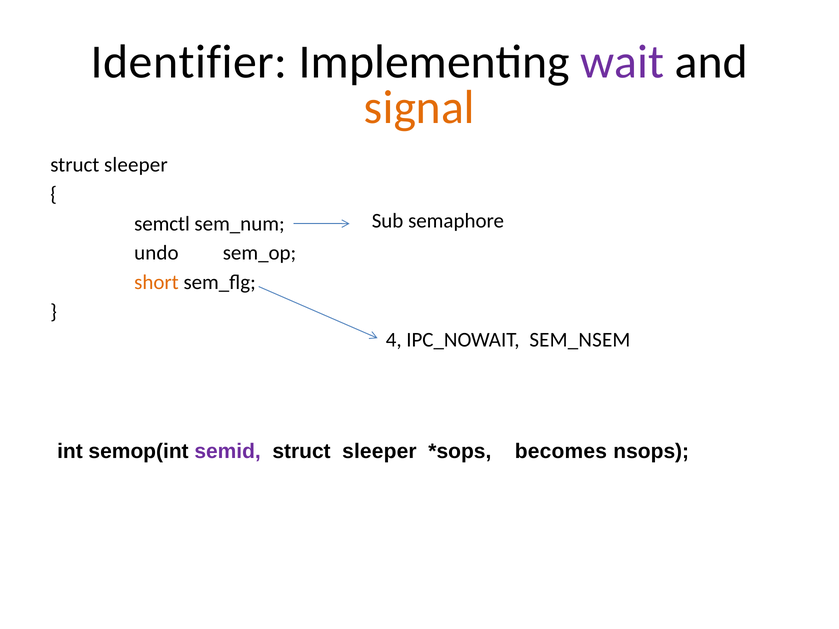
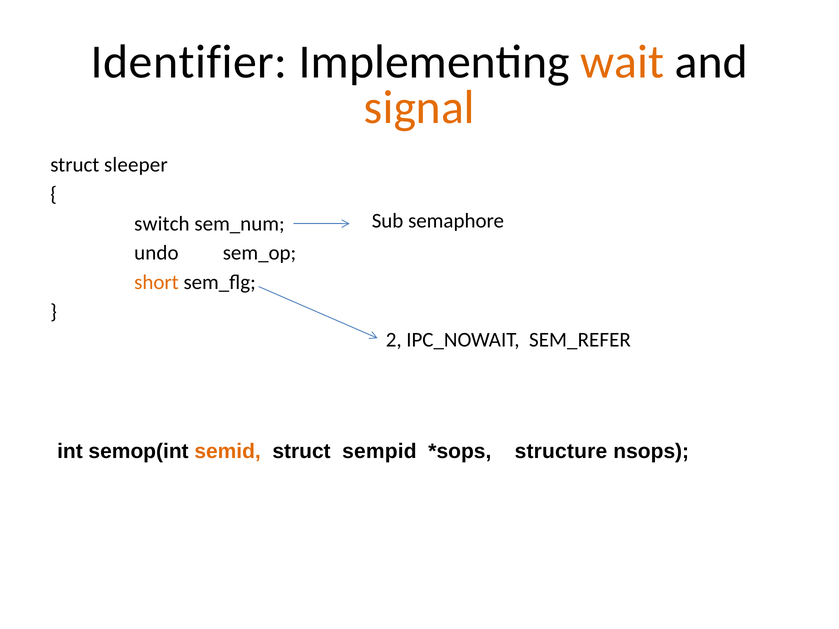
wait colour: purple -> orange
semctl: semctl -> switch
4: 4 -> 2
SEM_NSEM: SEM_NSEM -> SEM_REFER
semid colour: purple -> orange
sleeper at (379, 452): sleeper -> sempid
becomes: becomes -> structure
